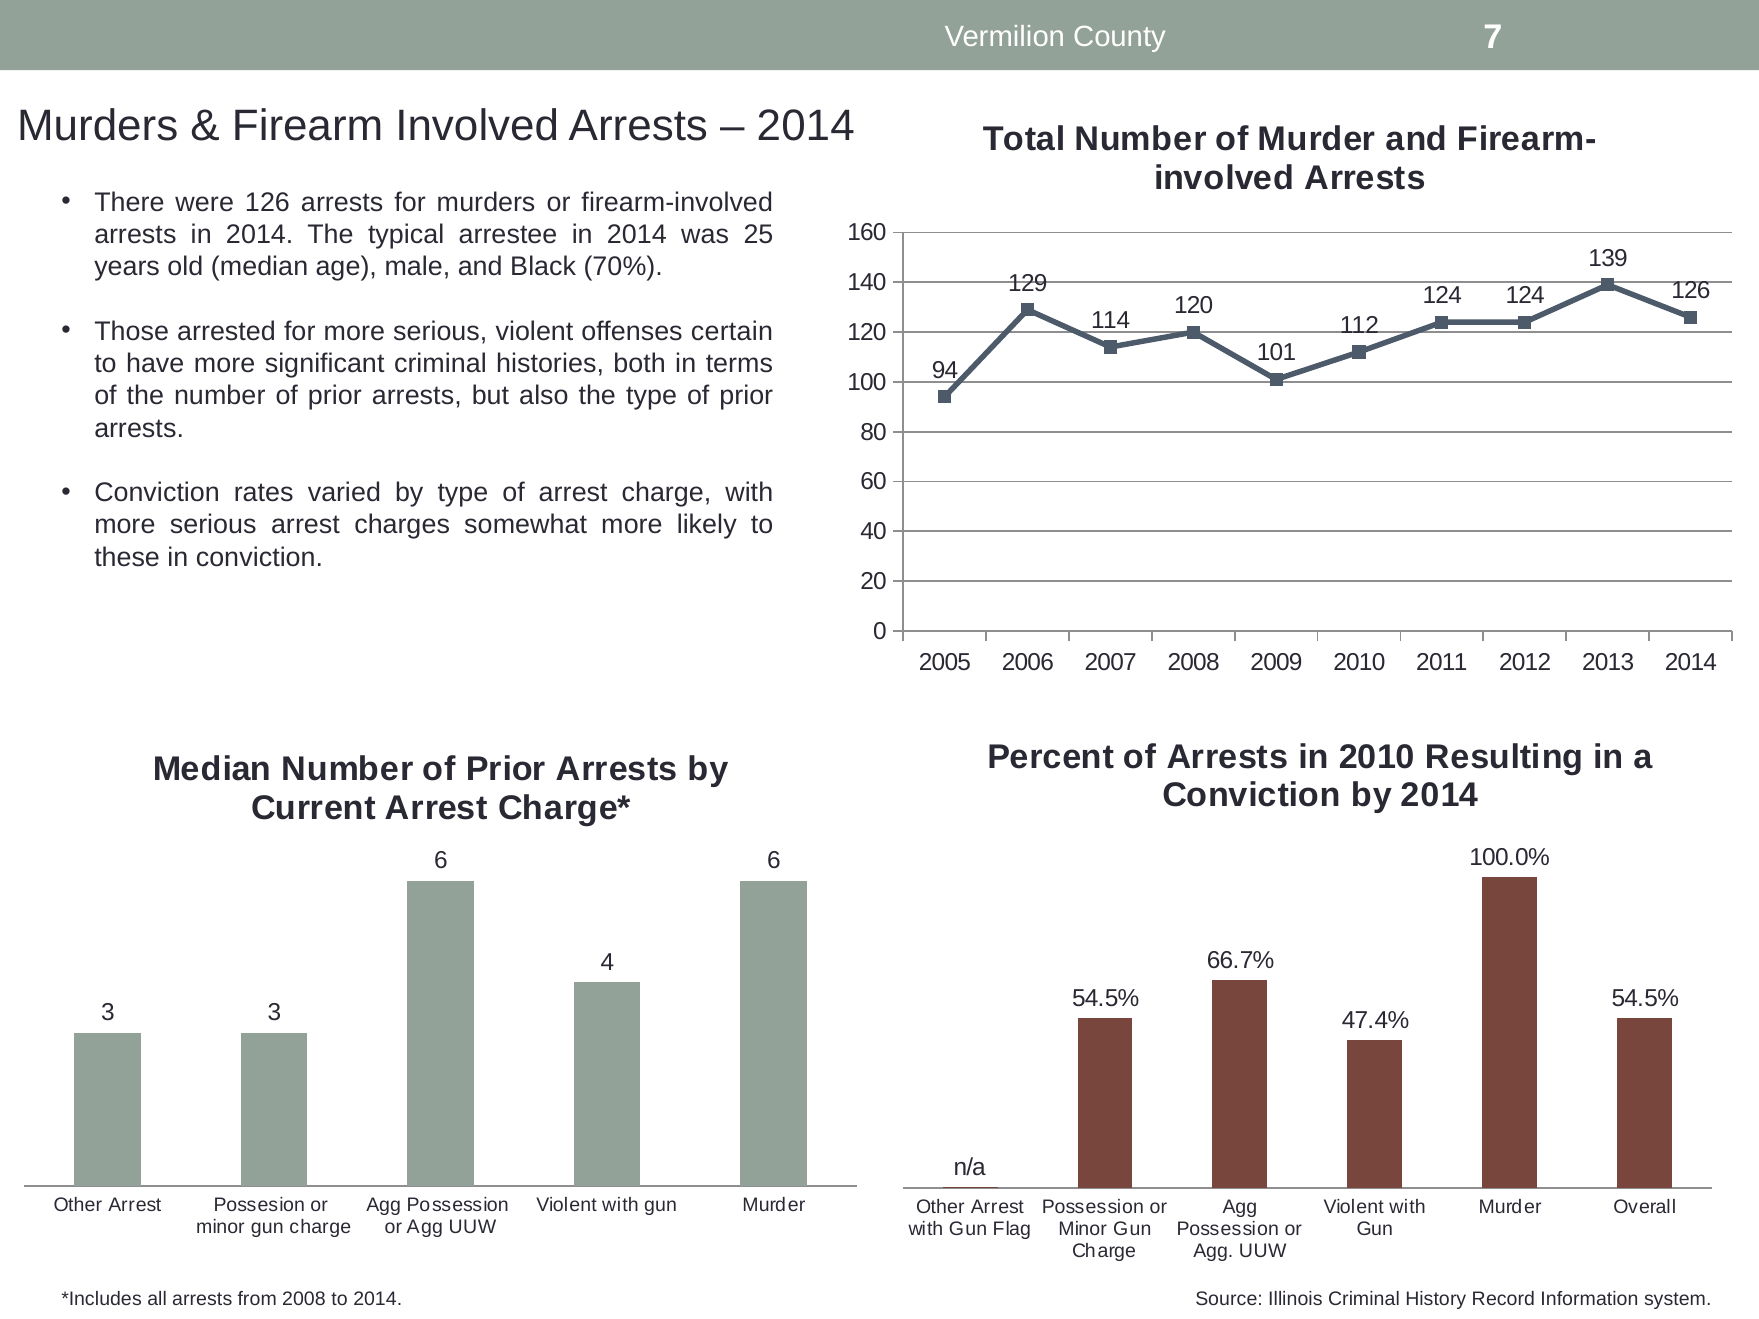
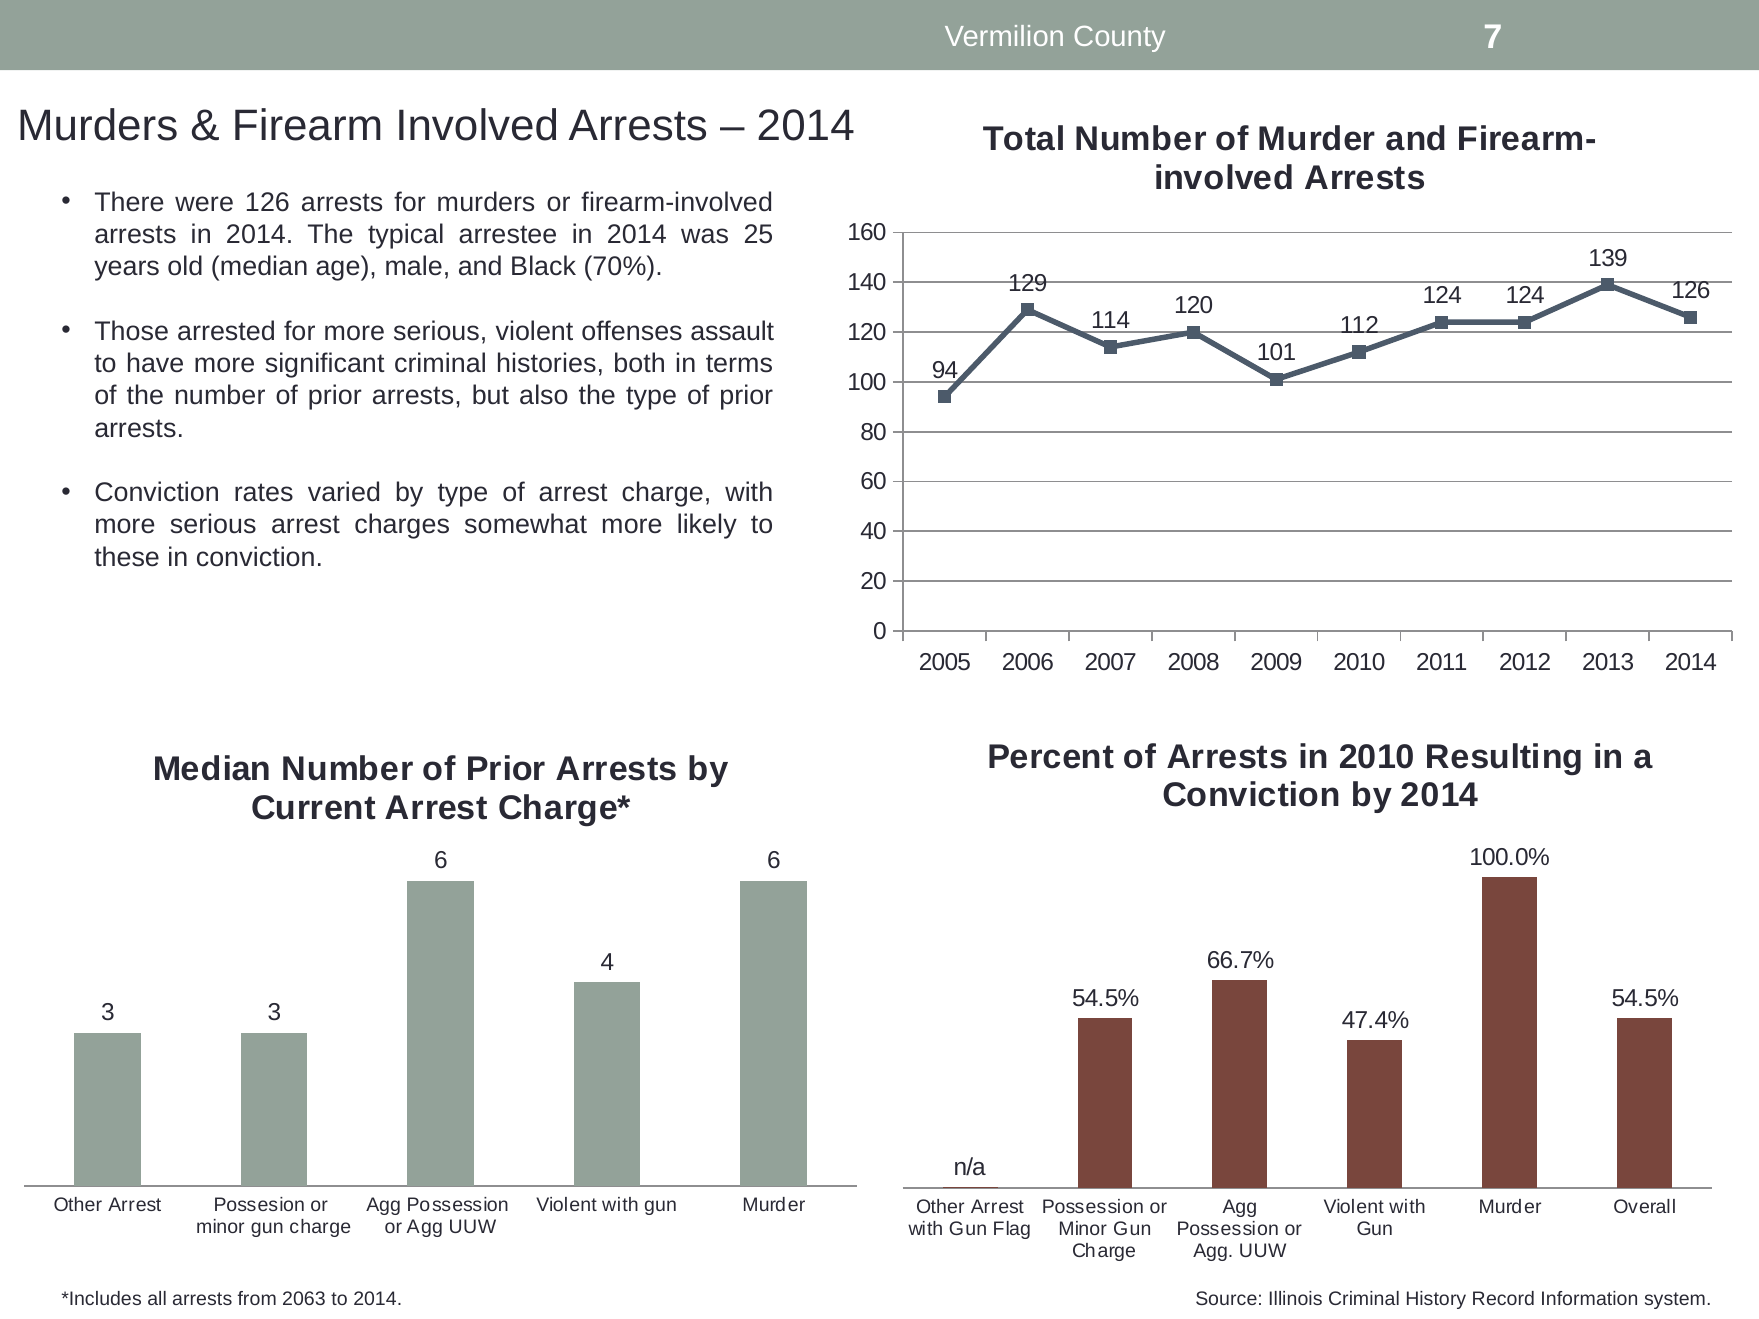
certain: certain -> assault
from 2008: 2008 -> 2063
